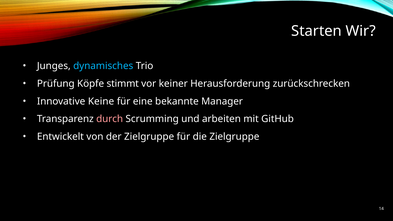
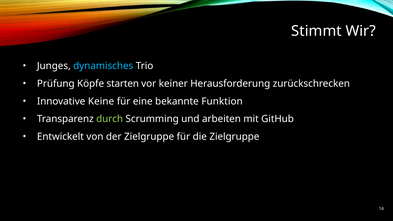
Starten: Starten -> Stimmt
stimmt: stimmt -> starten
Manager: Manager -> Funktion
durch colour: pink -> light green
